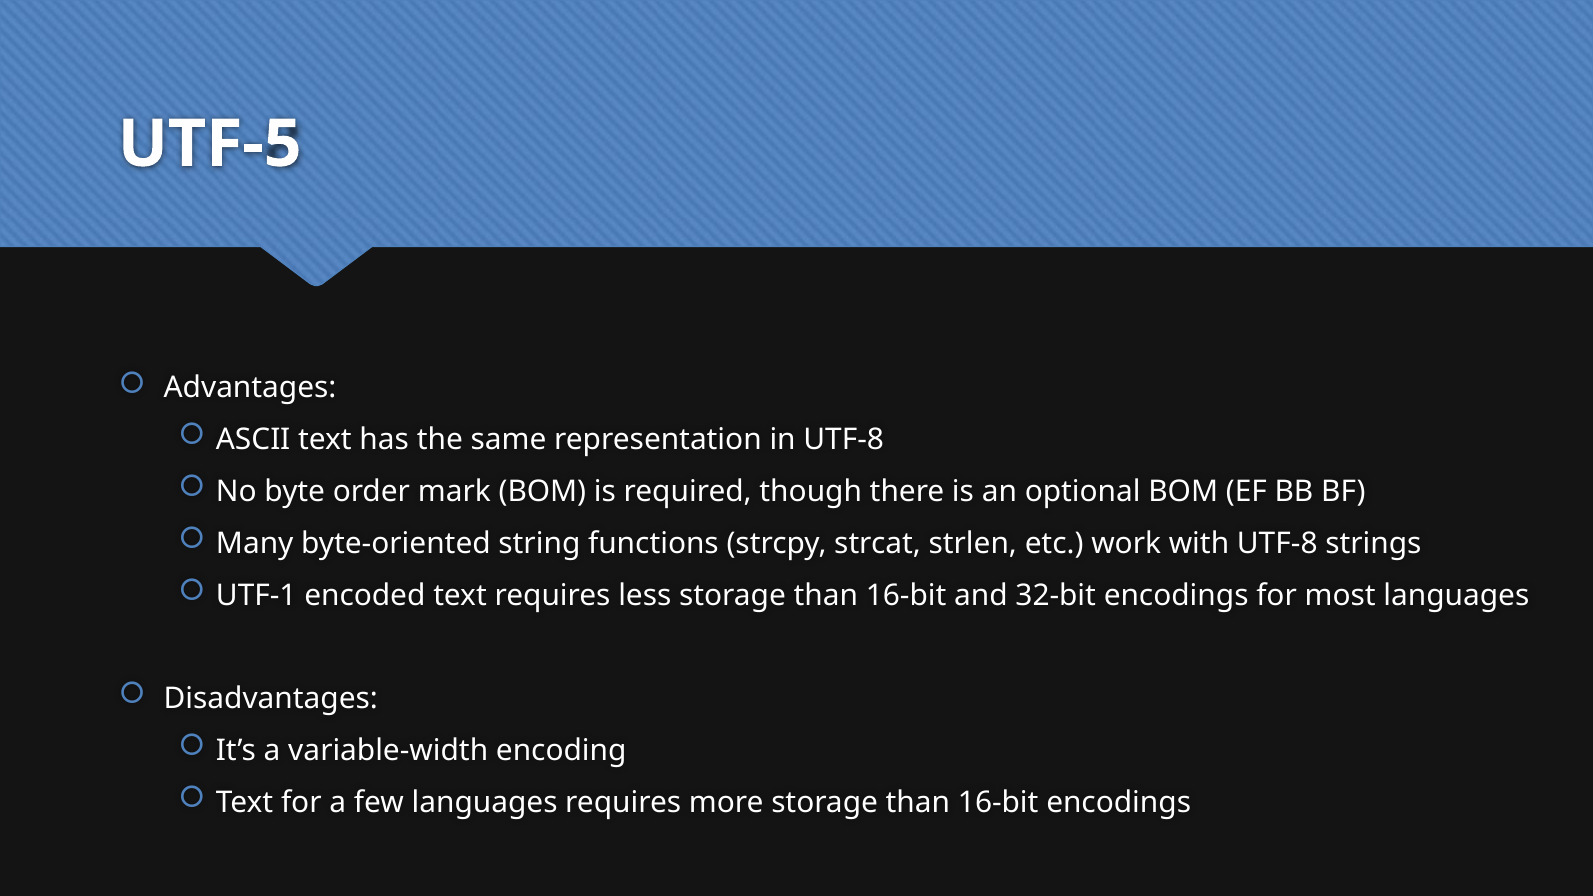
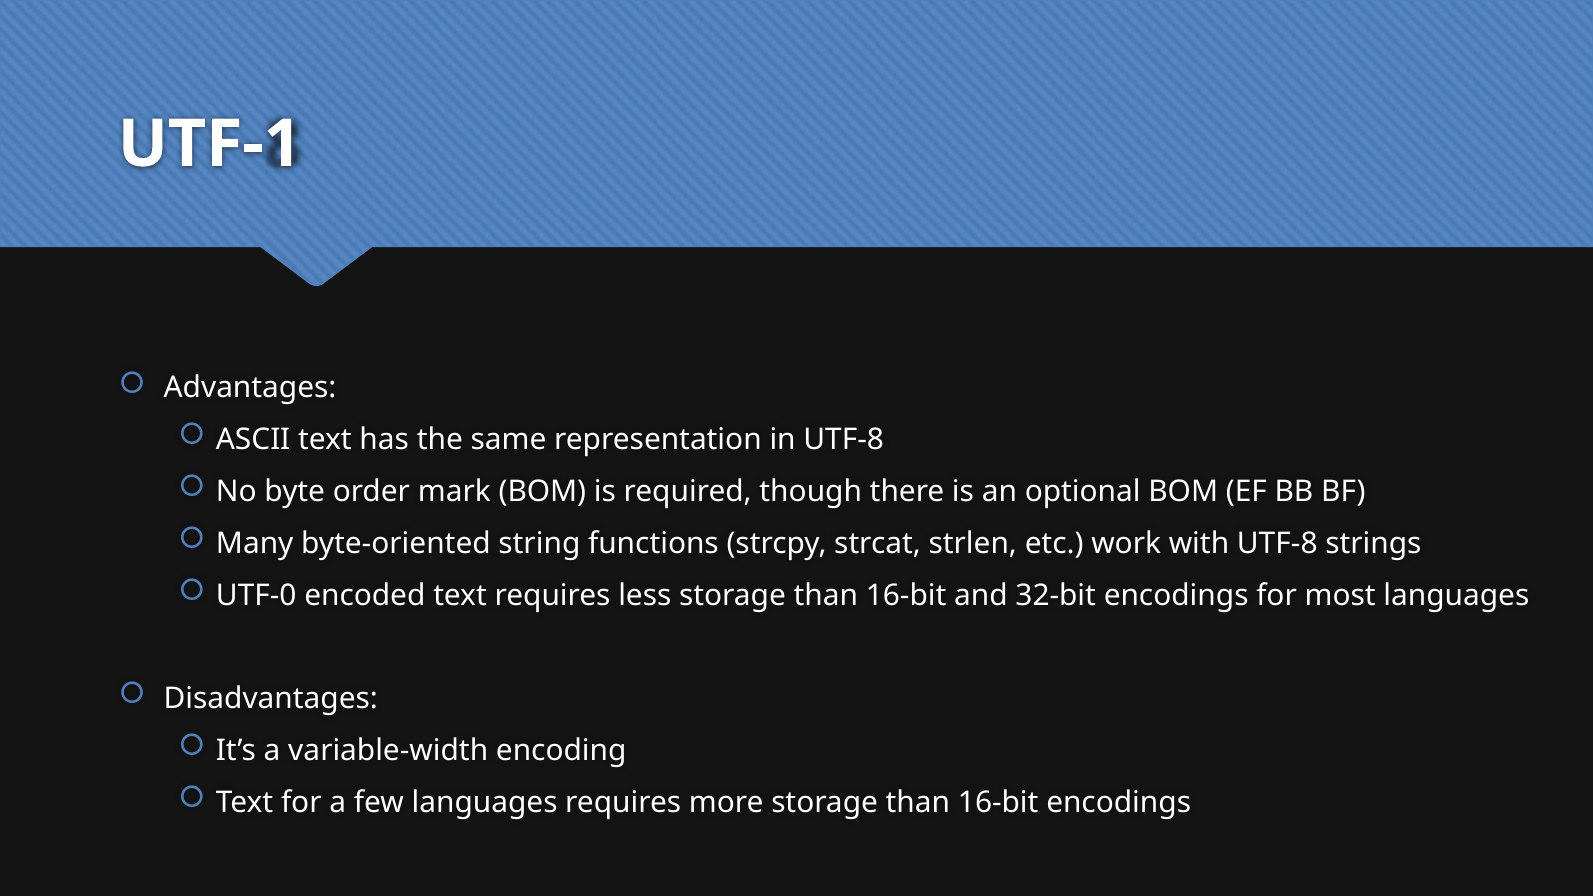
UTF-5: UTF-5 -> UTF-1
UTF-1: UTF-1 -> UTF-0
